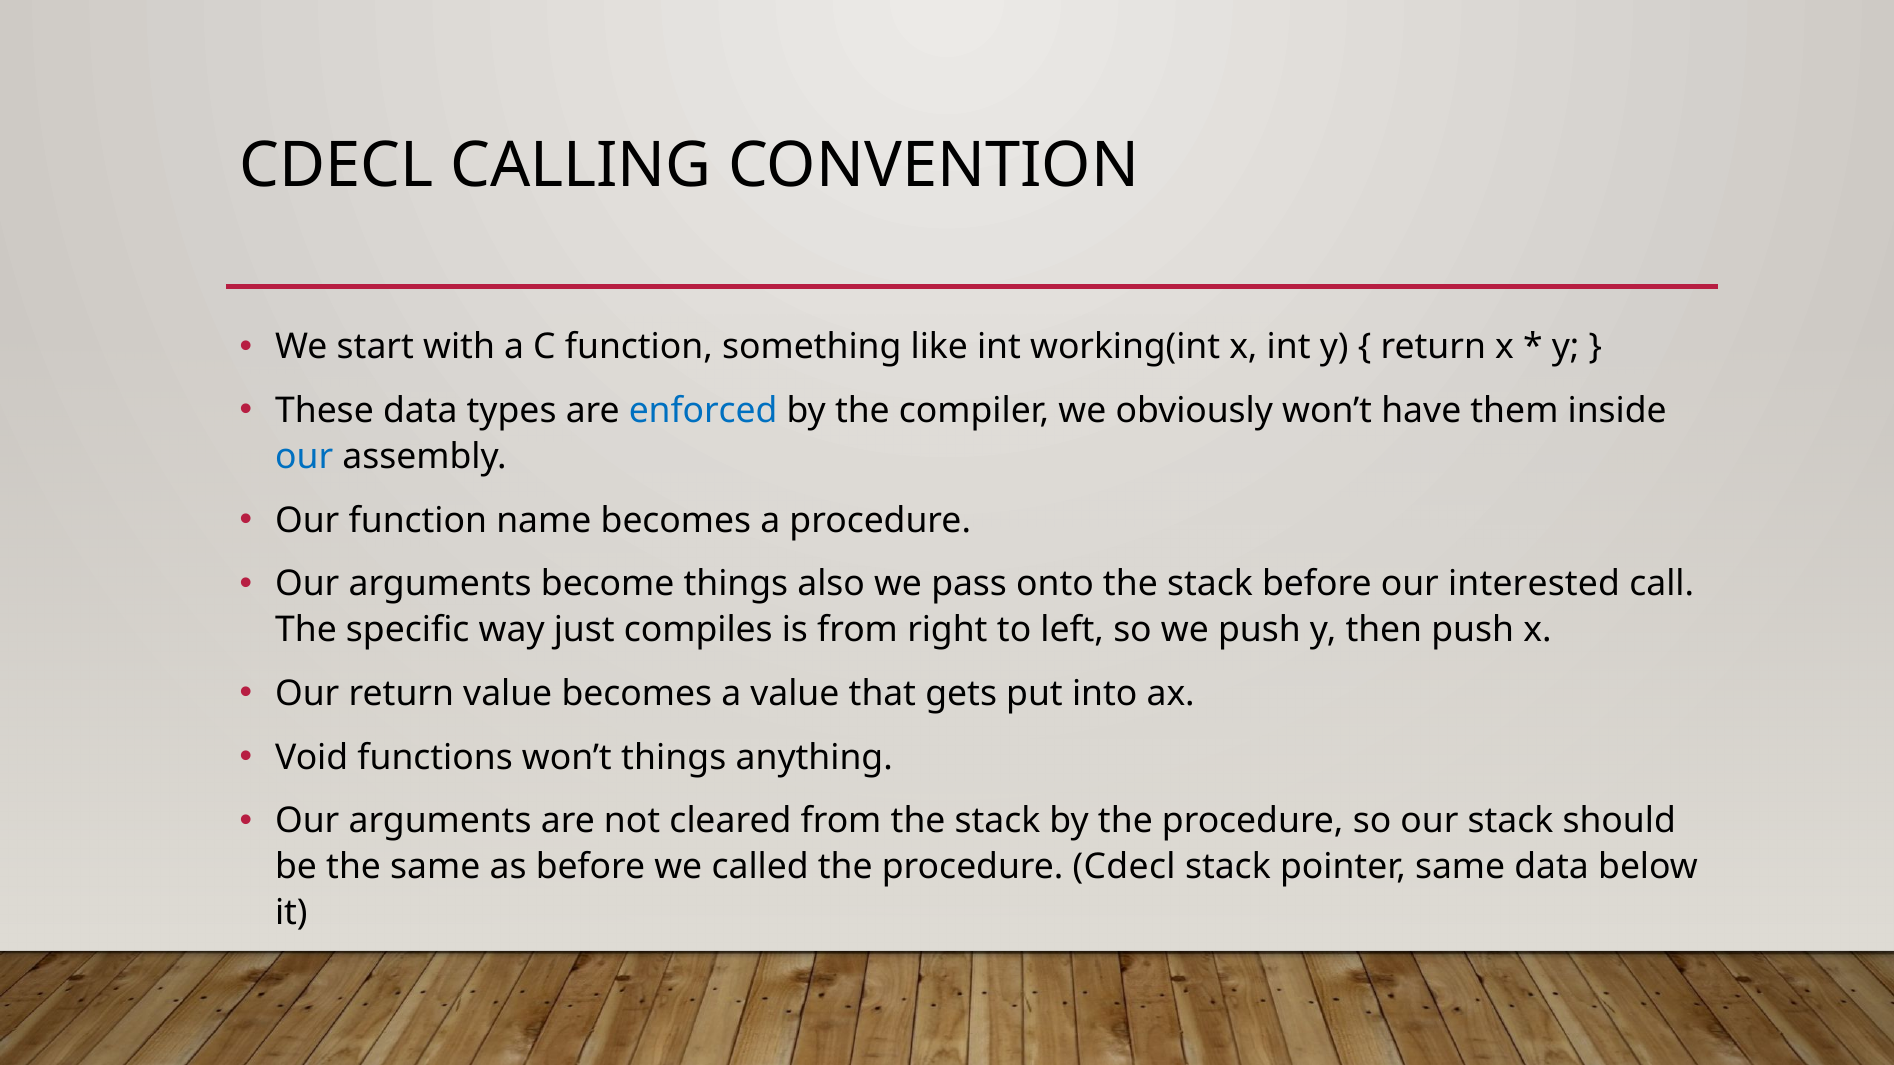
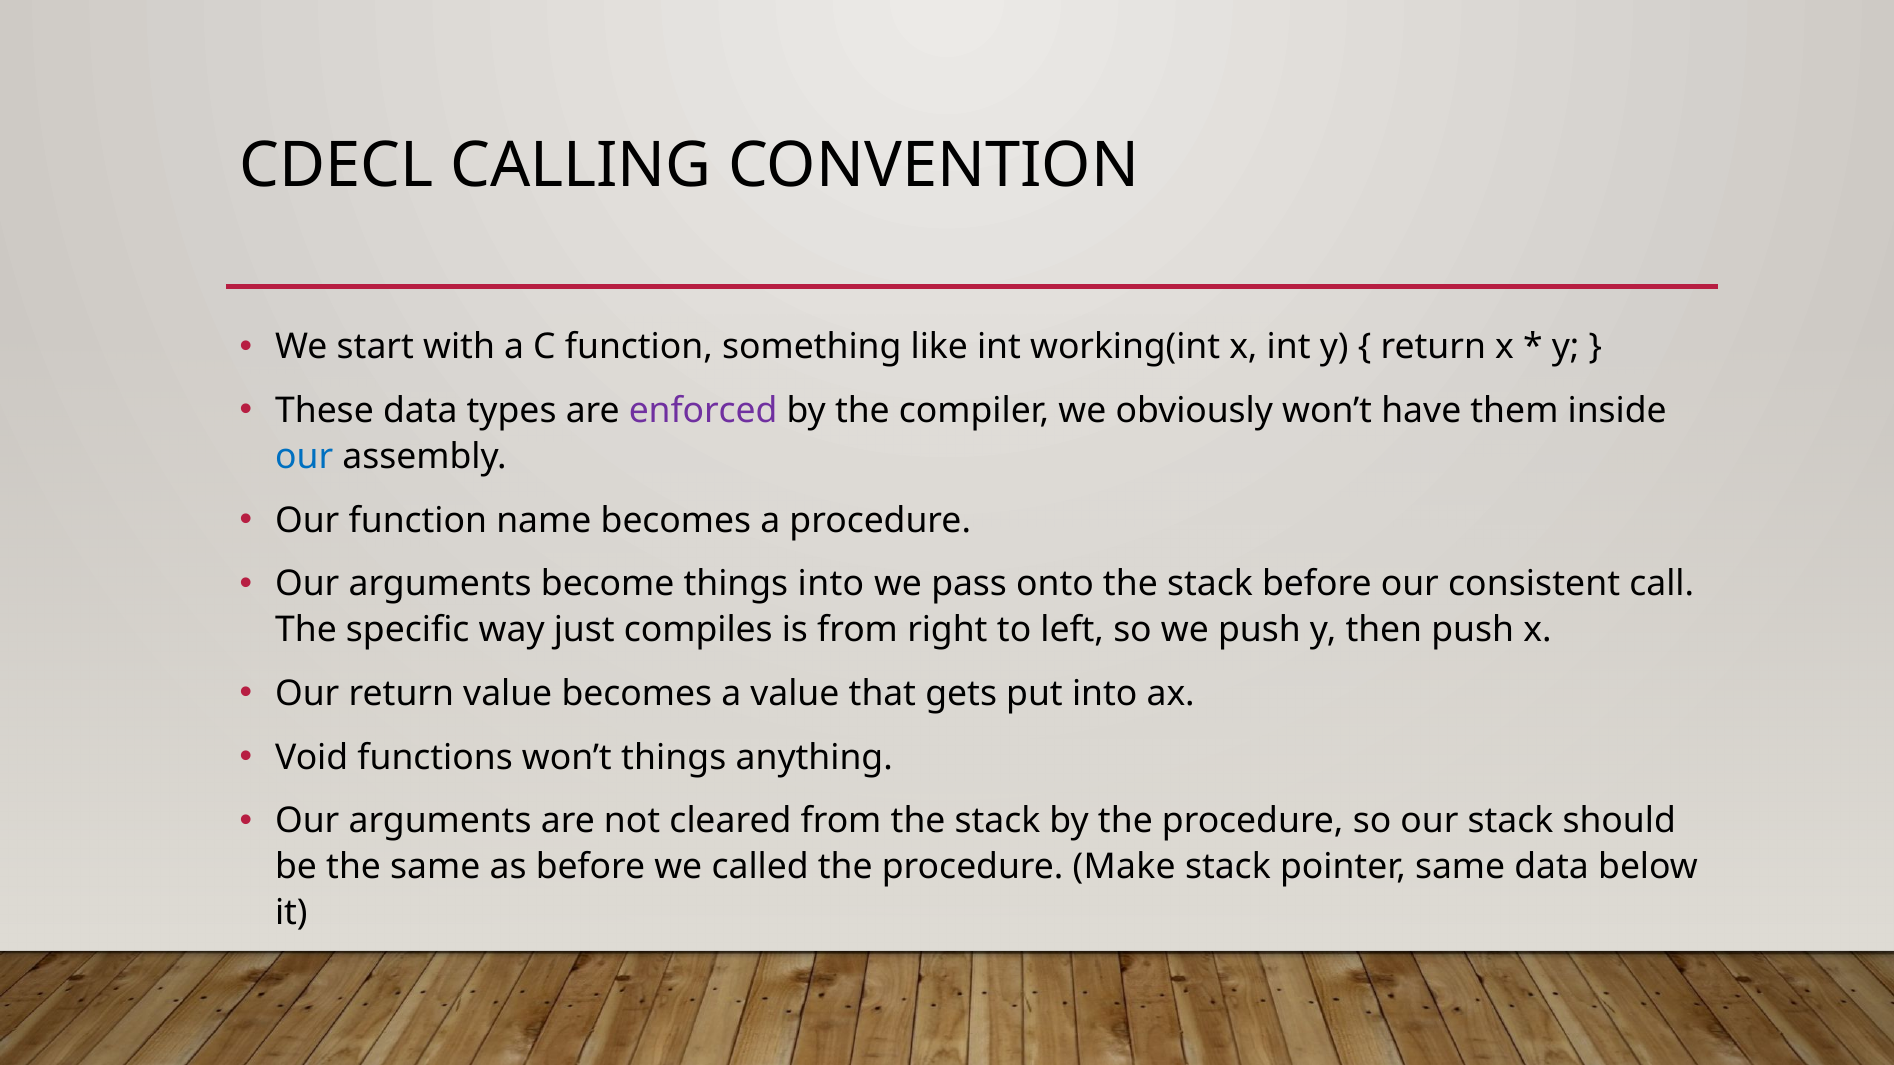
enforced colour: blue -> purple
things also: also -> into
interested: interested -> consistent
procedure Cdecl: Cdecl -> Make
